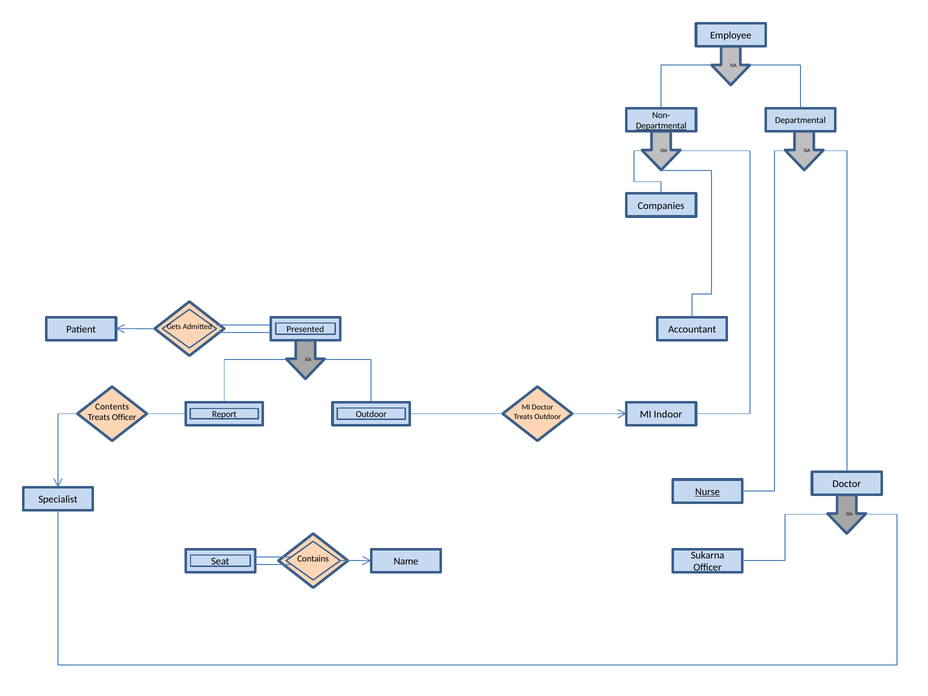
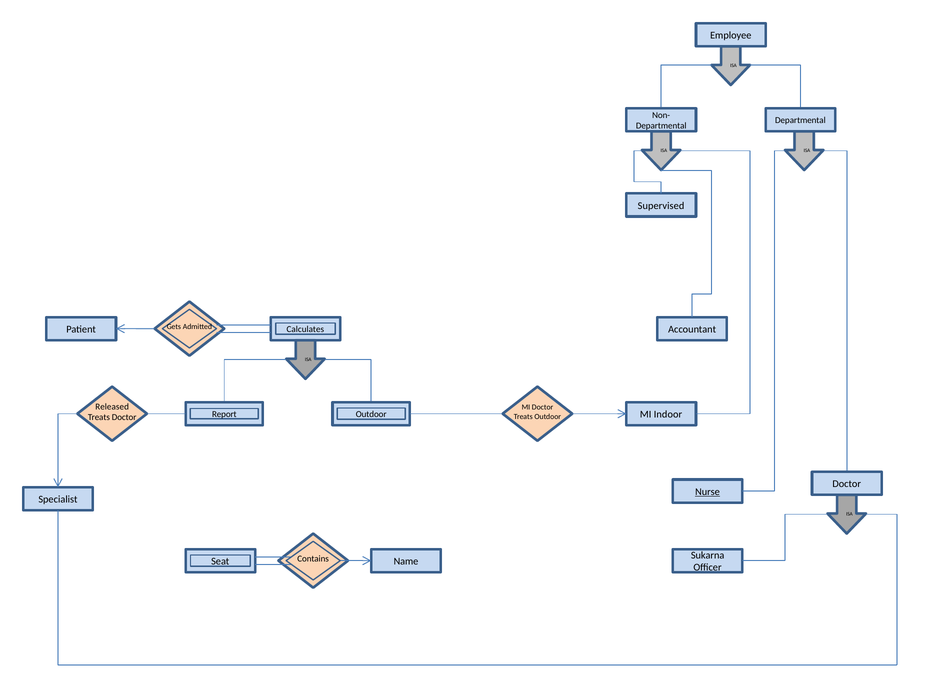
Departmental at (661, 126) underline: present -> none
Companies: Companies -> Supervised
Presented: Presented -> Calculates
Contents: Contents -> Released
Treats Officer: Officer -> Doctor
